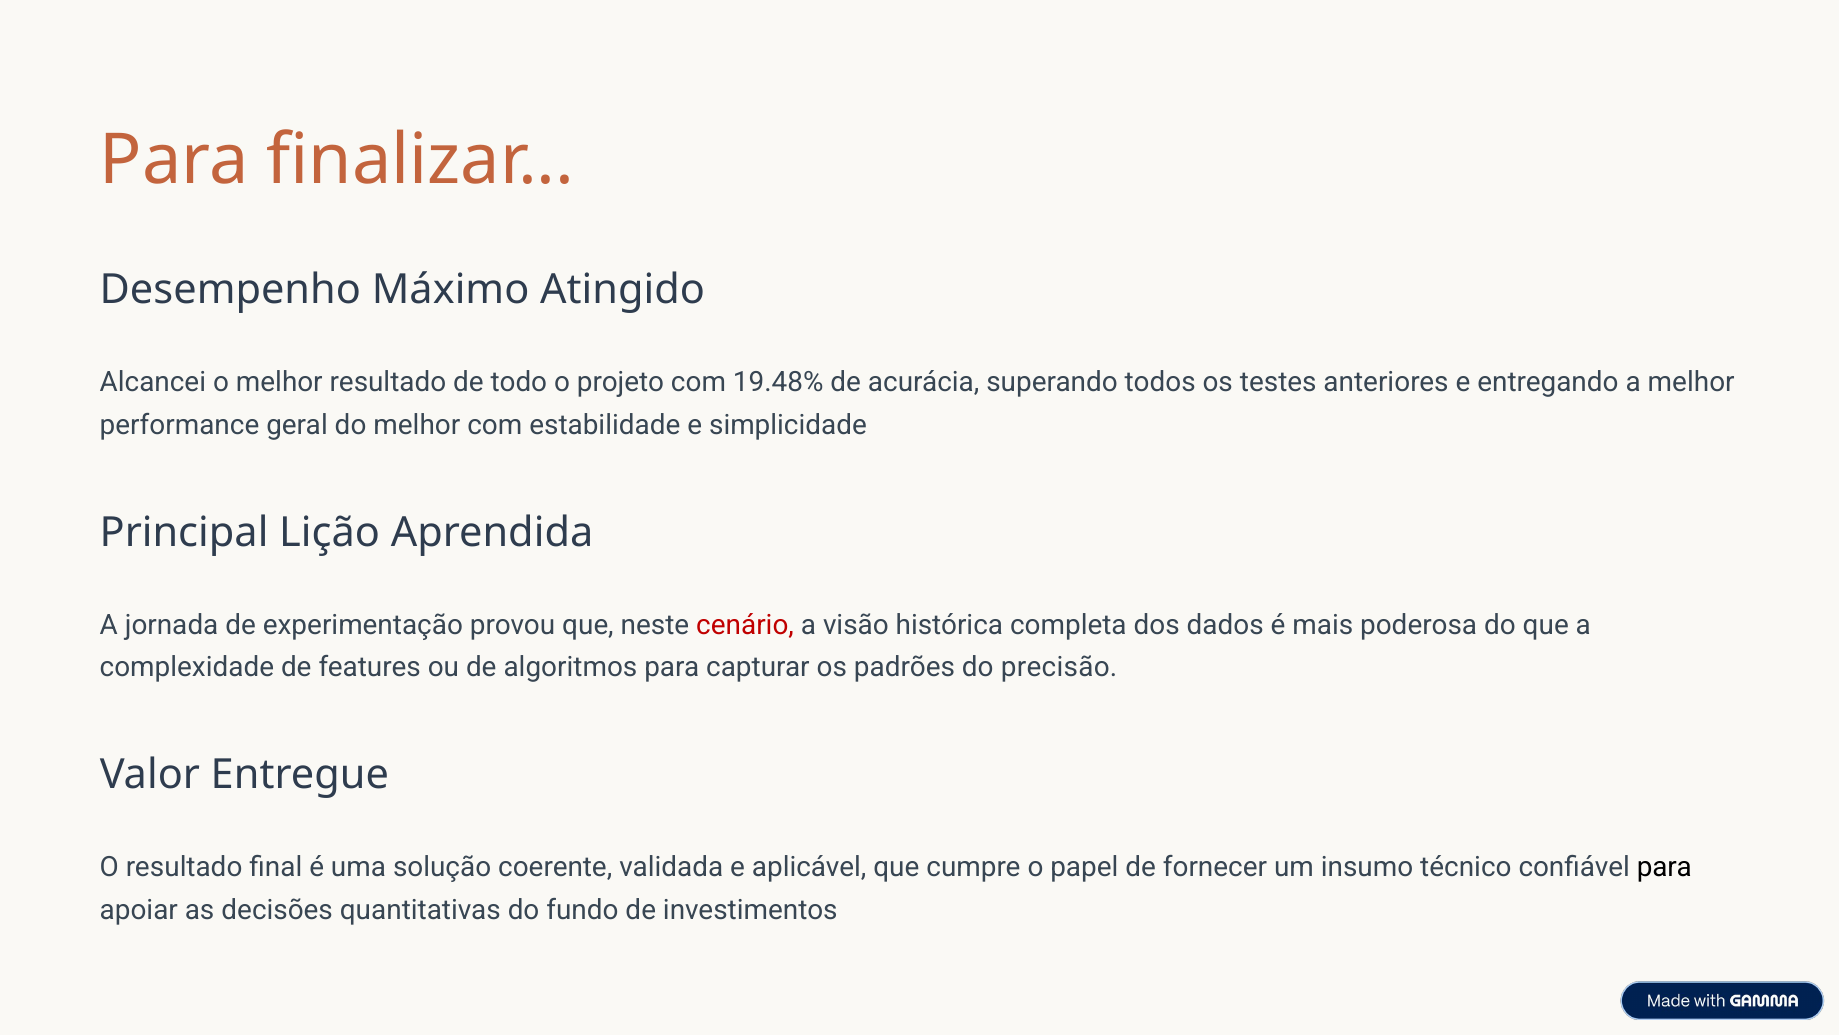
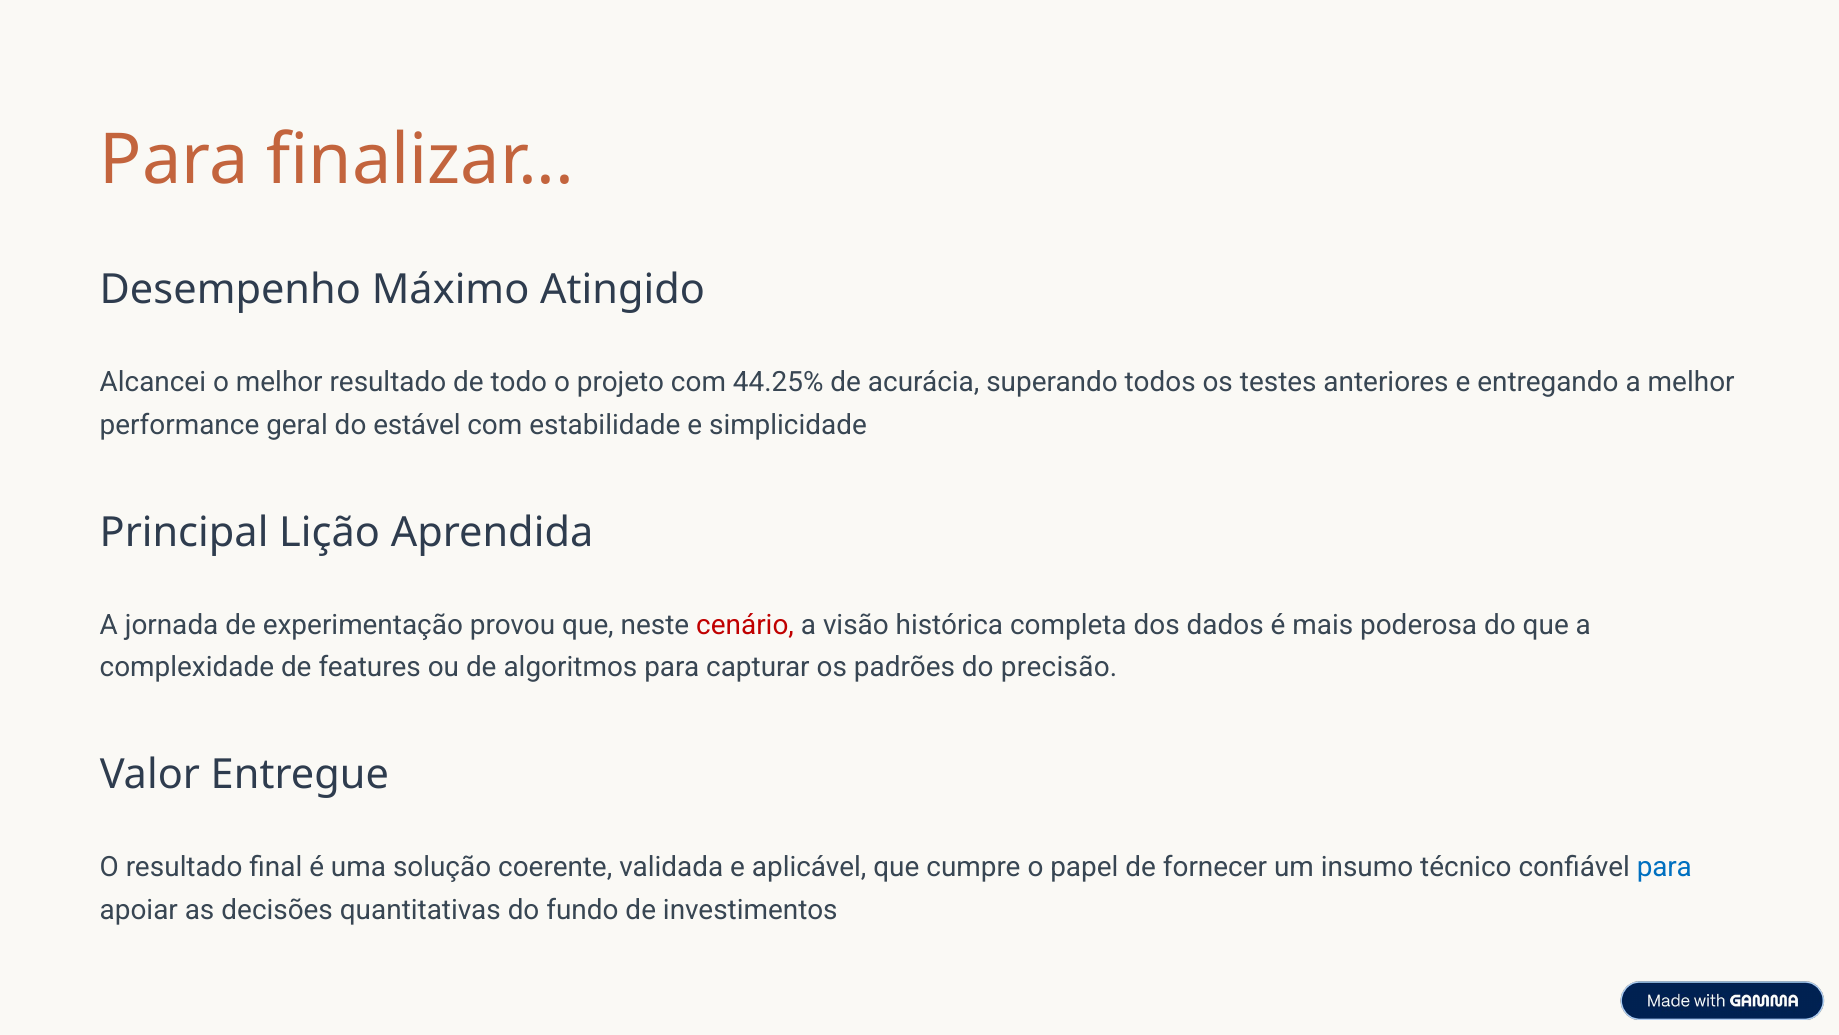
19.48%: 19.48% -> 44.25%
do melhor: melhor -> estável
para at (1664, 867) colour: black -> blue
